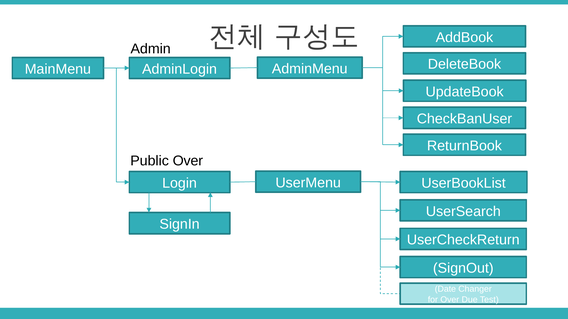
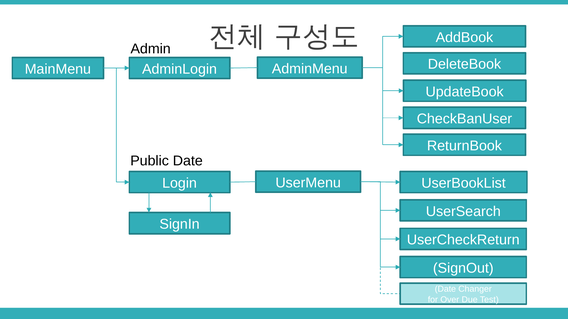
Public Over: Over -> Date
